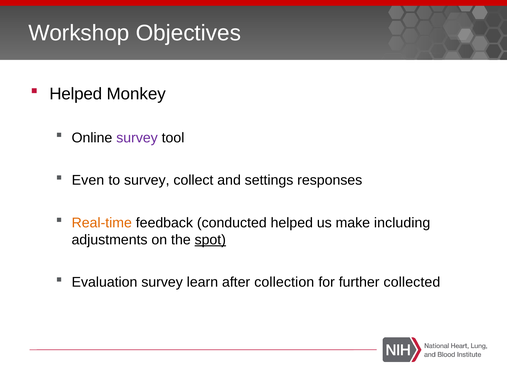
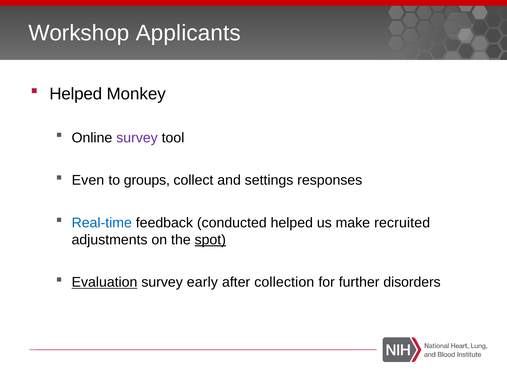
Objectives: Objectives -> Applicants
to survey: survey -> groups
Real-time colour: orange -> blue
including: including -> recruited
Evaluation underline: none -> present
learn: learn -> early
collected: collected -> disorders
